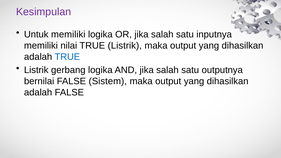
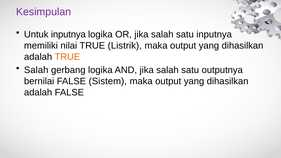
Untuk memiliki: memiliki -> inputnya
TRUE at (67, 57) colour: blue -> orange
Listrik at (36, 70): Listrik -> Salah
